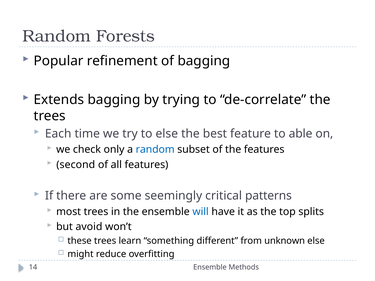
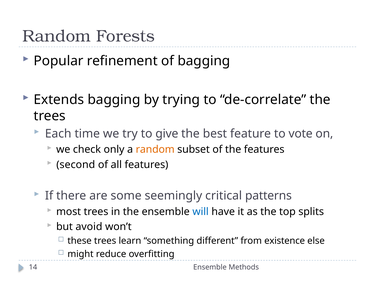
to else: else -> give
able: able -> vote
random at (155, 150) colour: blue -> orange
unknown: unknown -> existence
